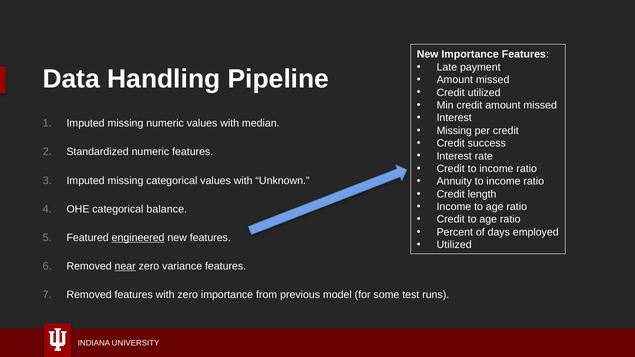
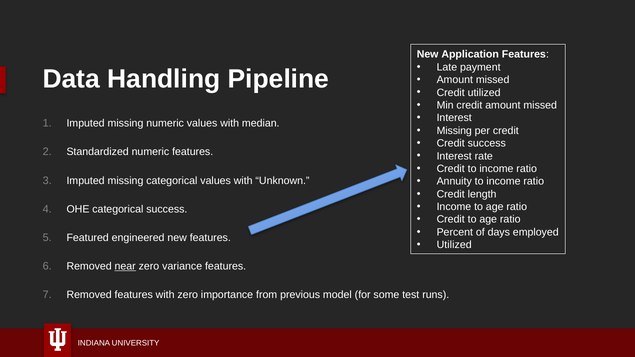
New Importance: Importance -> Application
categorical balance: balance -> success
engineered underline: present -> none
